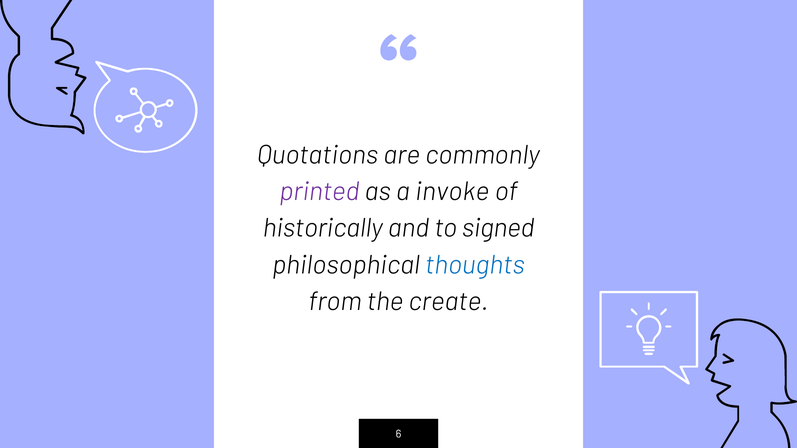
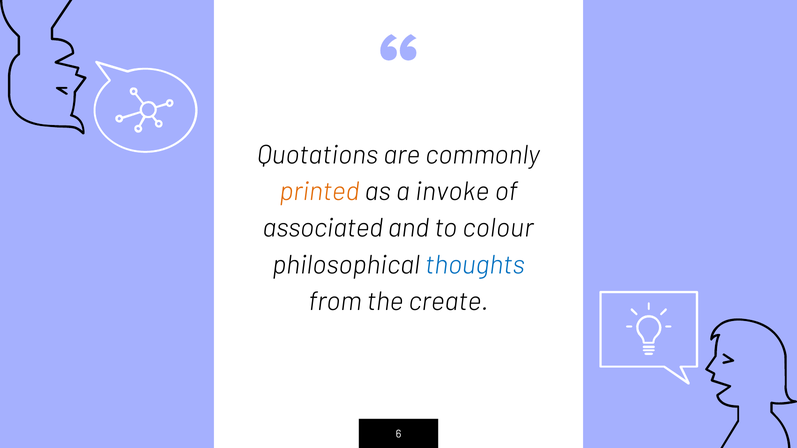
printed colour: purple -> orange
historically: historically -> associated
signed: signed -> colour
